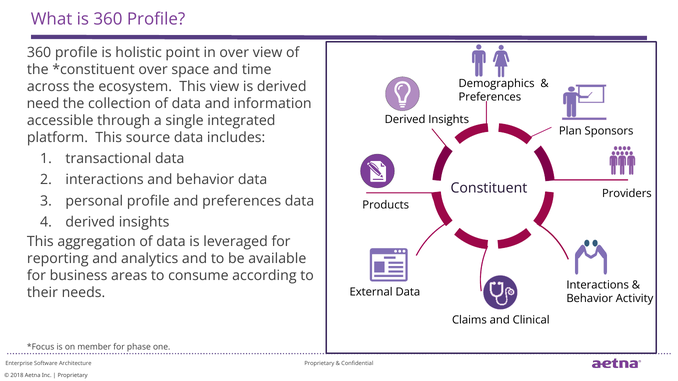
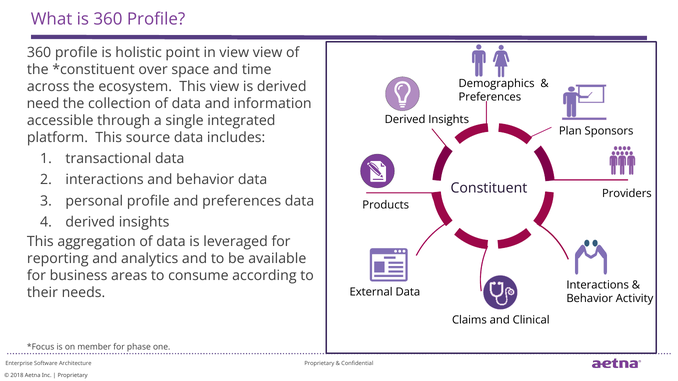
in over: over -> view
